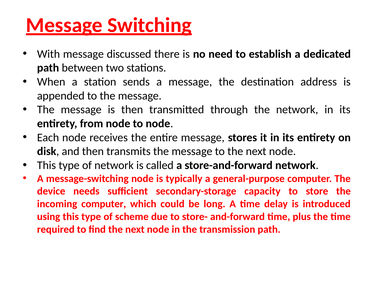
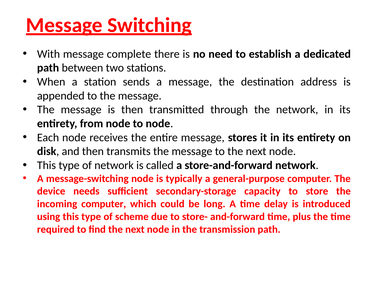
discussed: discussed -> complete
